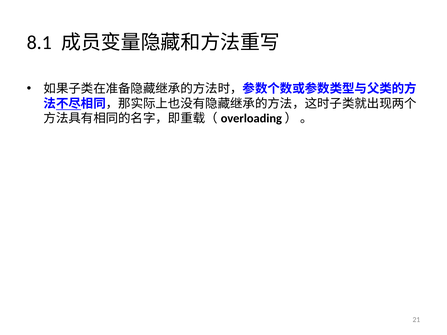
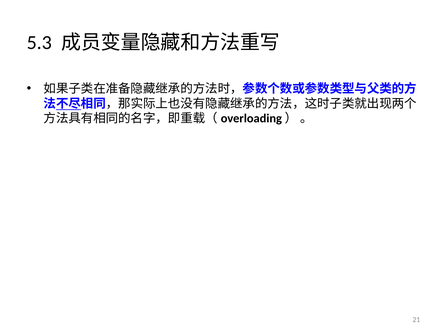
8.1: 8.1 -> 5.3
